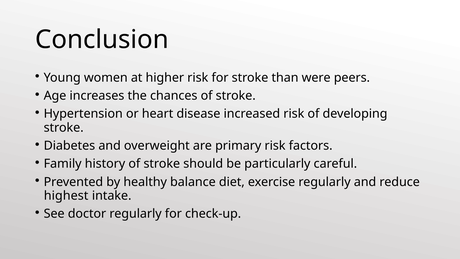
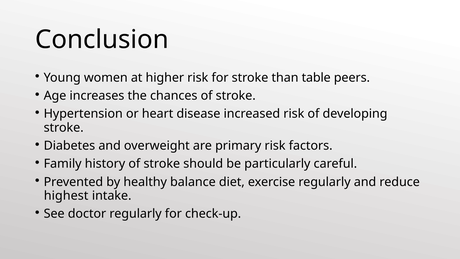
were: were -> table
